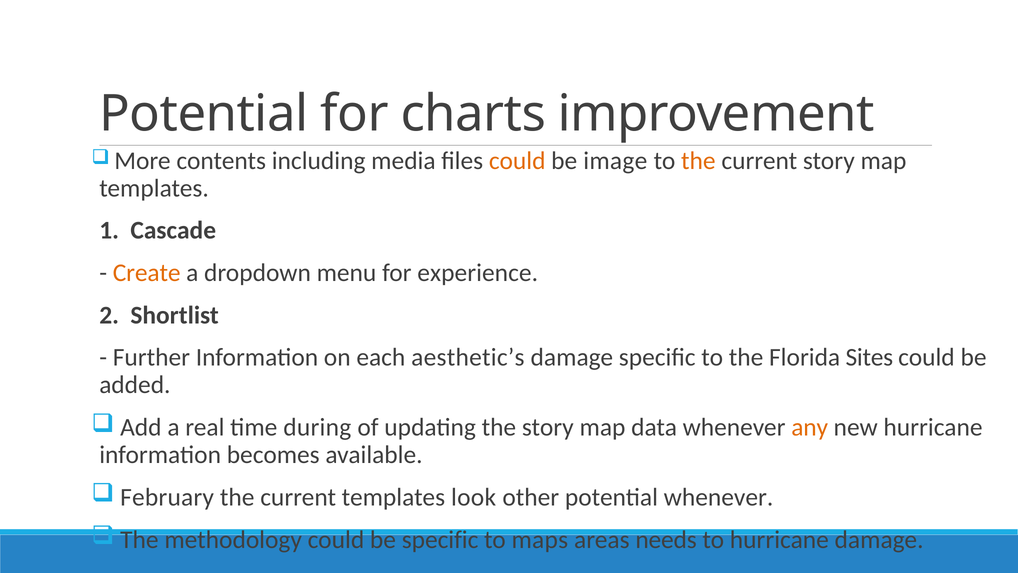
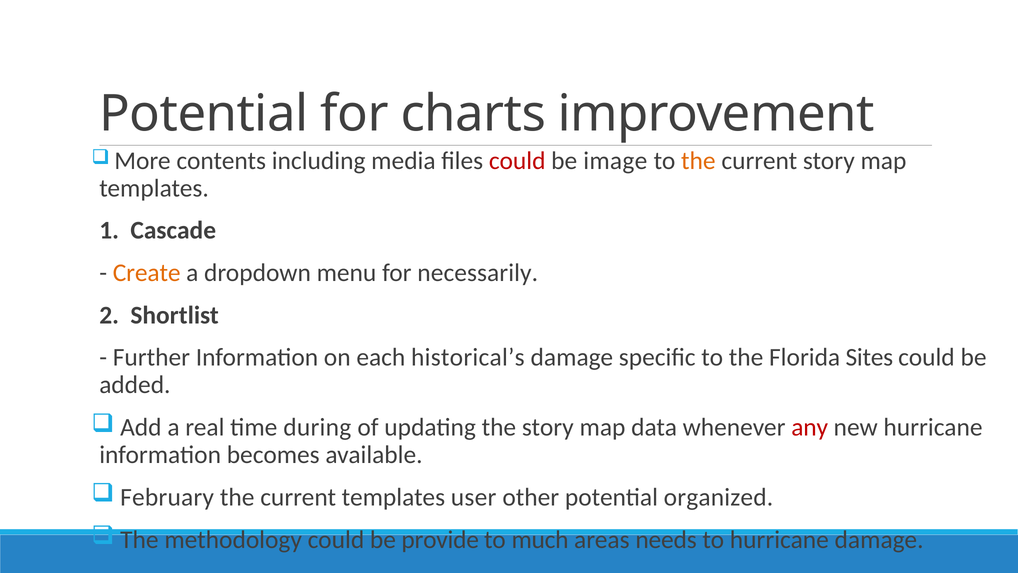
could at (517, 161) colour: orange -> red
experience: experience -> necessarily
aesthetic’s: aesthetic’s -> historical’s
any colour: orange -> red
look: look -> user
potential whenever: whenever -> organized
be specific: specific -> provide
maps: maps -> much
